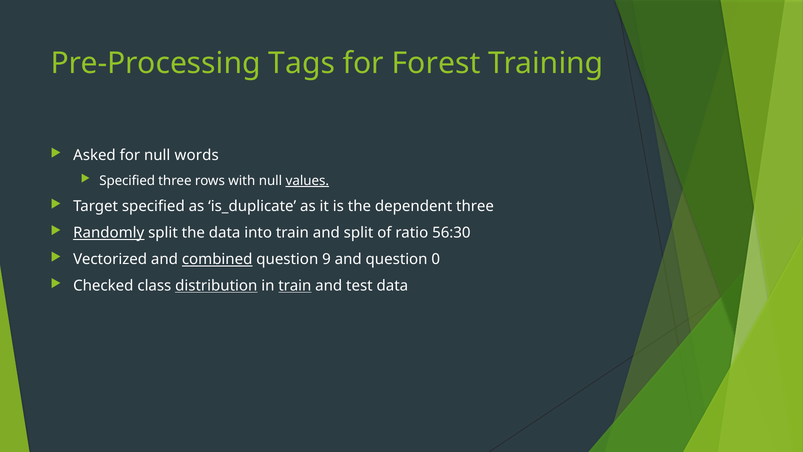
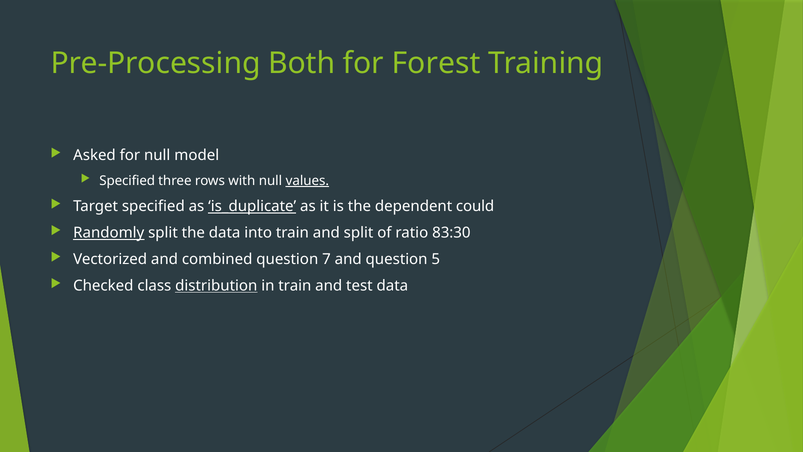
Tags: Tags -> Both
words: words -> model
is_duplicate underline: none -> present
dependent three: three -> could
56:30: 56:30 -> 83:30
combined underline: present -> none
9: 9 -> 7
0: 0 -> 5
train at (295, 286) underline: present -> none
